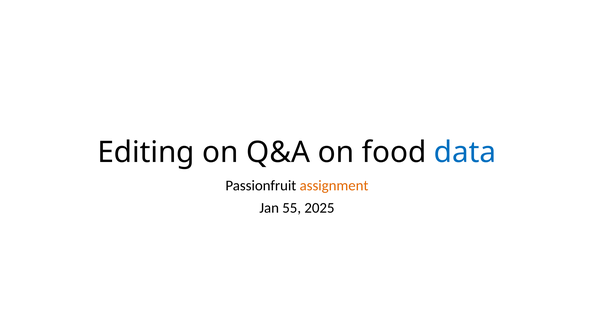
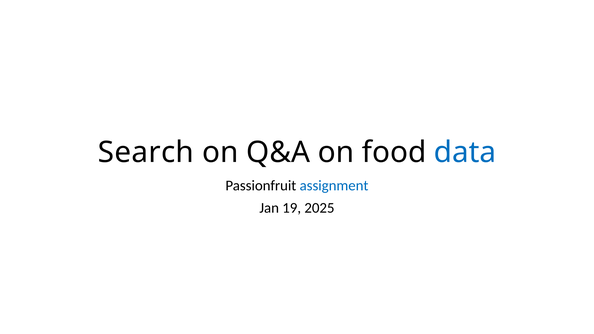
Editing: Editing -> Search
assignment colour: orange -> blue
55: 55 -> 19
